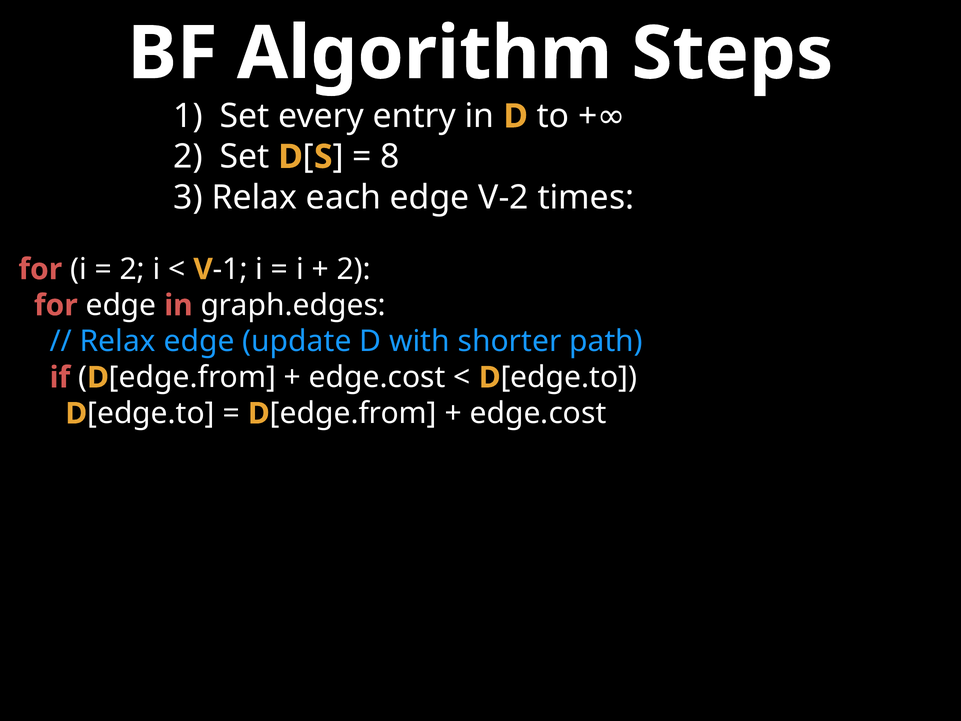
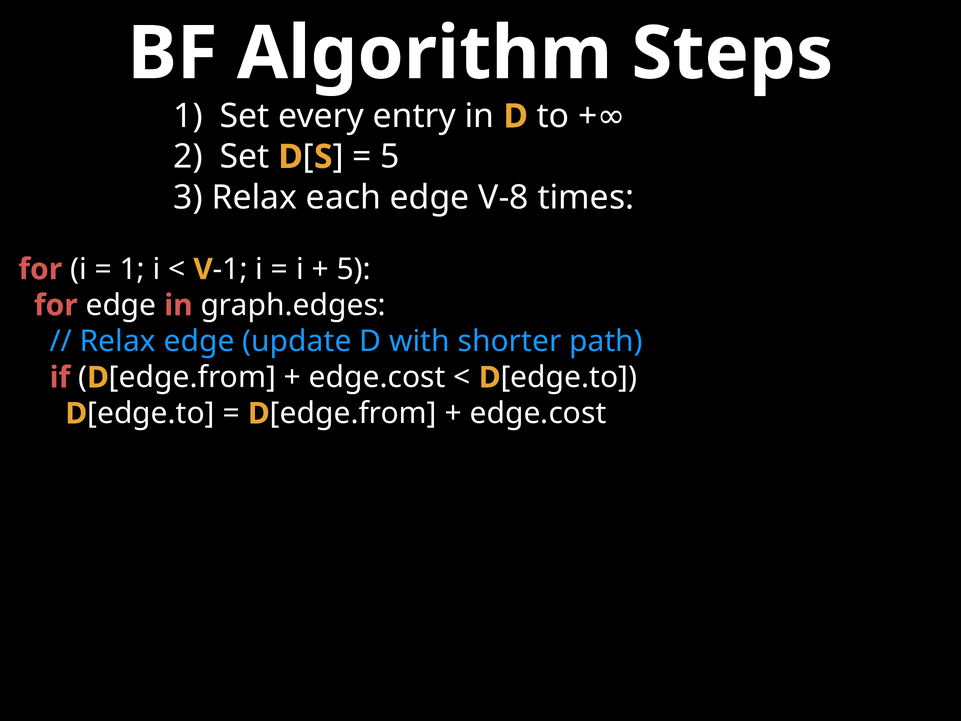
8 at (390, 157): 8 -> 5
V-2: V-2 -> V-8
2 at (132, 269): 2 -> 1
2 at (354, 269): 2 -> 5
